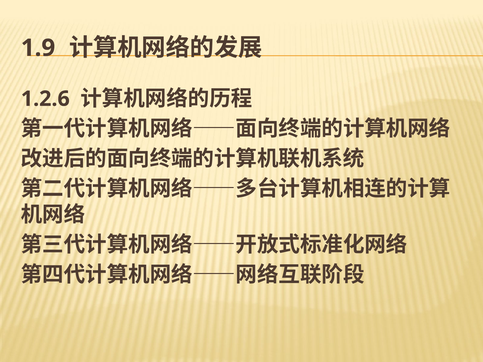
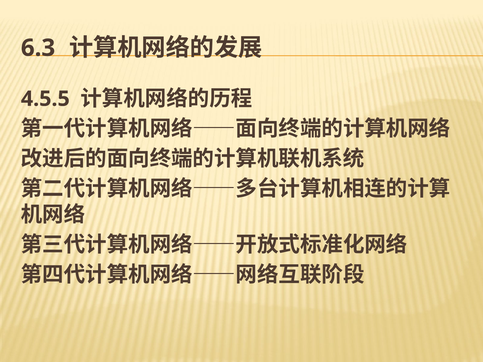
1.9: 1.9 -> 6.3
1.2.6: 1.2.6 -> 4.5.5
